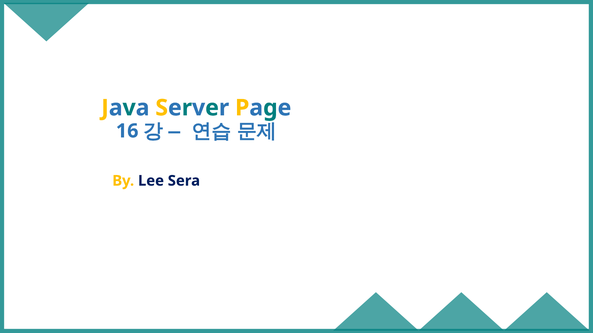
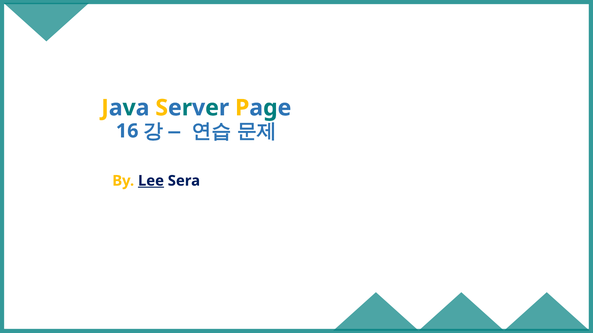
Lee underline: none -> present
